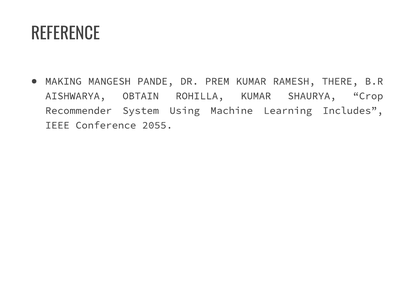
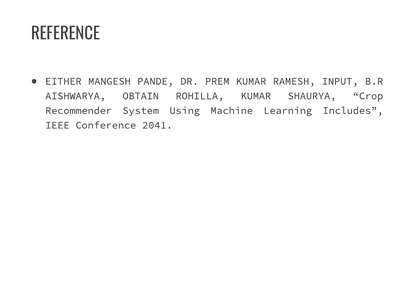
MAKING: MAKING -> EITHER
THERE: THERE -> INPUT
2055: 2055 -> 2041
